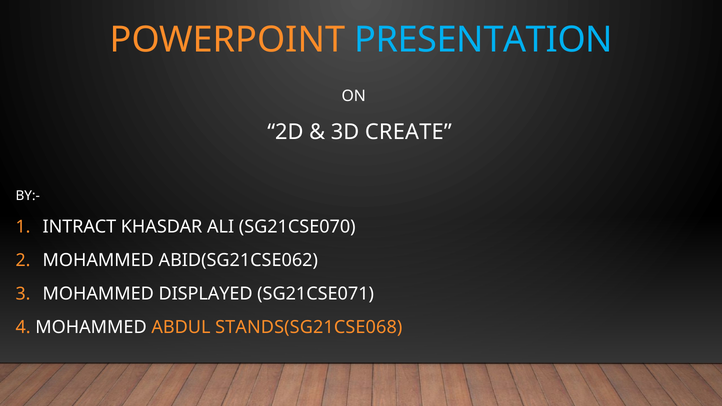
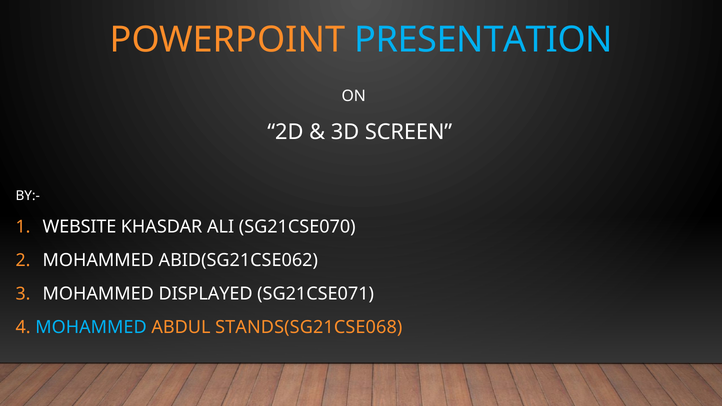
CREATE: CREATE -> SCREEN
INTRACT: INTRACT -> WEBSITE
MOHAMMED at (91, 327) colour: white -> light blue
